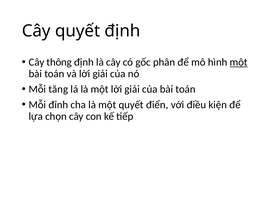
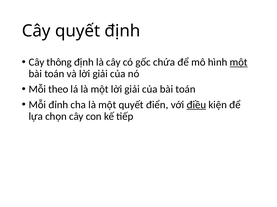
phân: phân -> chứa
tăng: tăng -> theo
điều underline: none -> present
